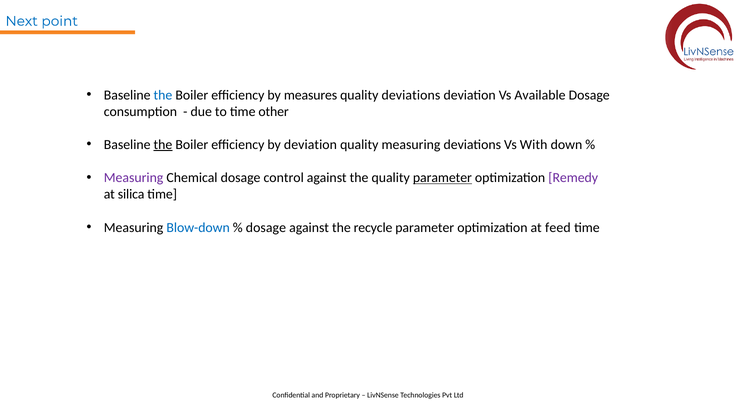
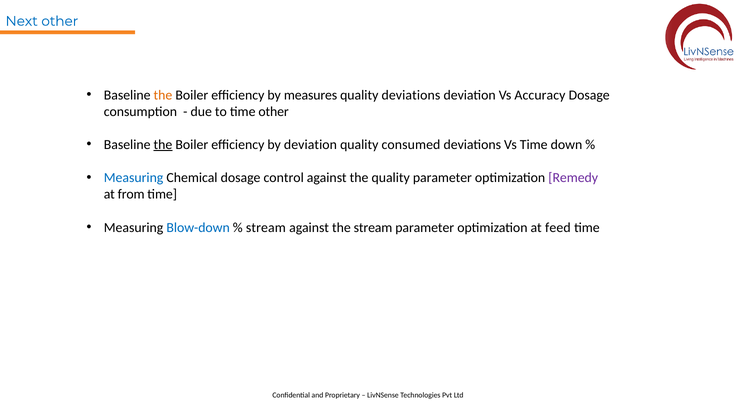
Next point: point -> other
the at (163, 95) colour: blue -> orange
Available: Available -> Accuracy
quality measuring: measuring -> consumed
Vs With: With -> Time
Measuring at (134, 178) colour: purple -> blue
parameter at (442, 178) underline: present -> none
silica: silica -> from
dosage at (266, 227): dosage -> stream
the recycle: recycle -> stream
